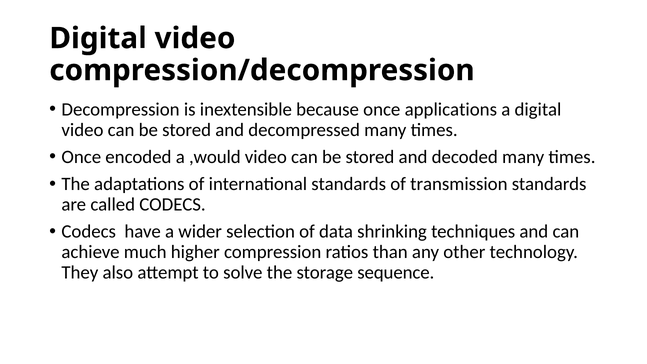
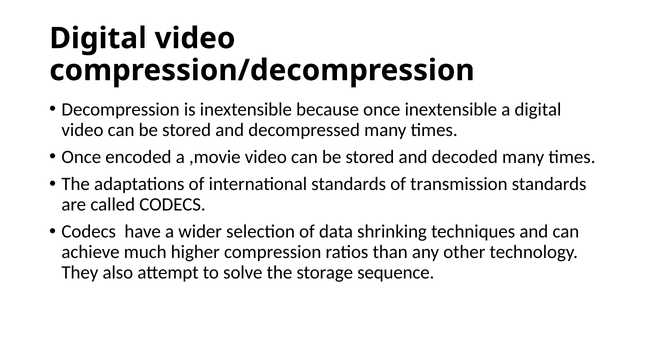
once applications: applications -> inextensible
,would: ,would -> ,movie
